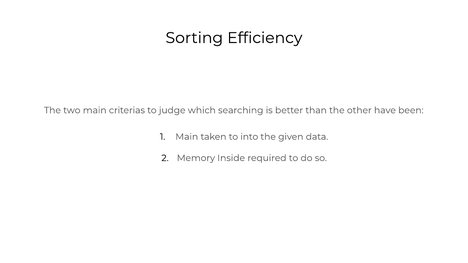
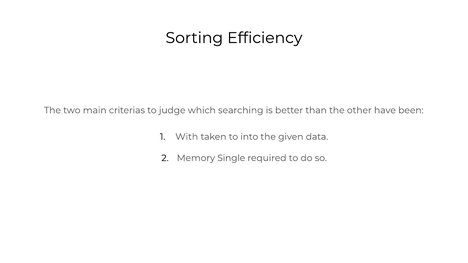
Main at (187, 137): Main -> With
Inside: Inside -> Single
